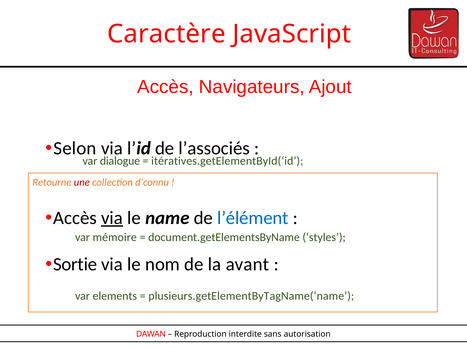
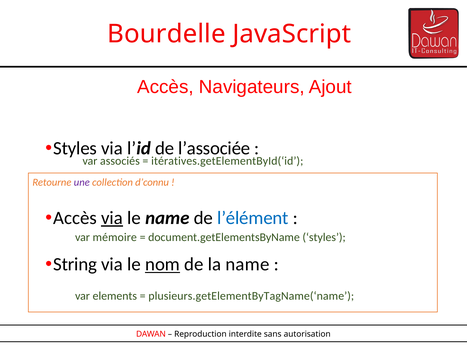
Caractère: Caractère -> Bourdelle
Selon at (75, 148): Selon -> Styles
l’associés: l’associés -> l’associée
dialogue: dialogue -> associés
une colour: red -> purple
Sortie: Sortie -> String
nom underline: none -> present
la avant: avant -> name
